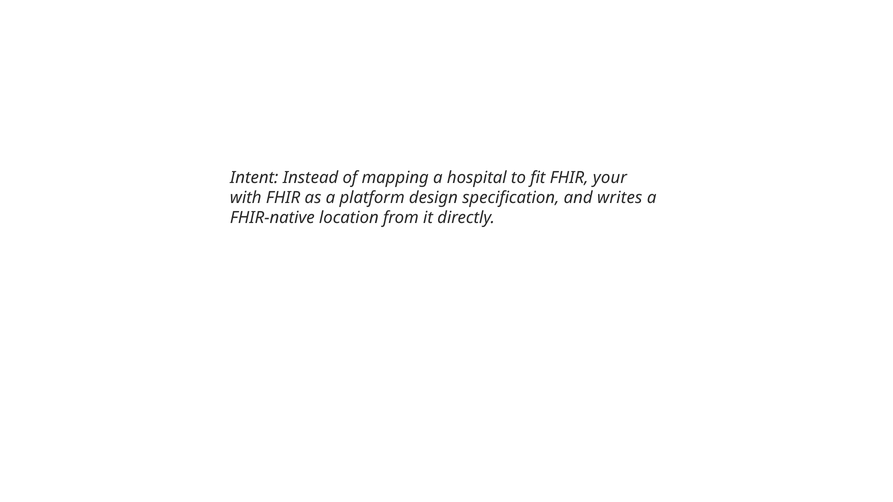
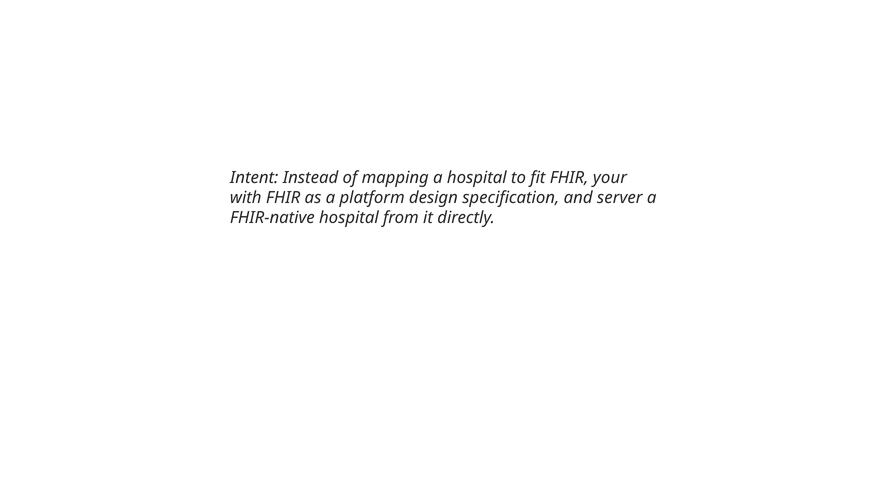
writes: writes -> server
FHIR-native location: location -> hospital
